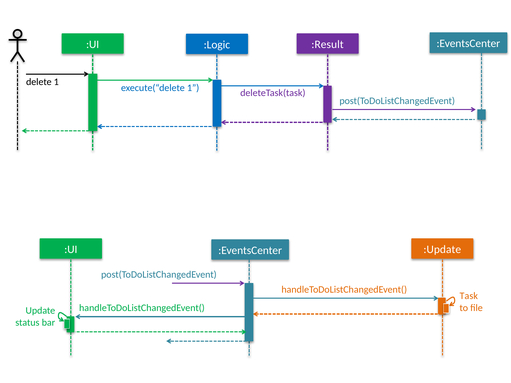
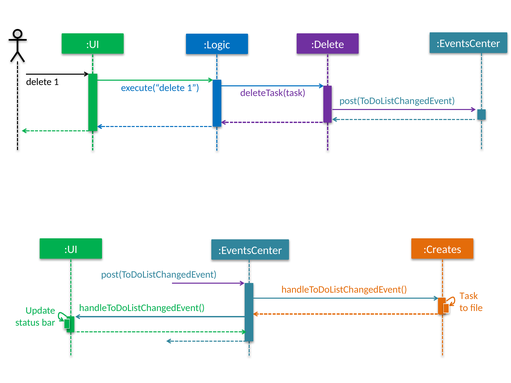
:Result: :Result -> :Delete
:Update: :Update -> :Creates
